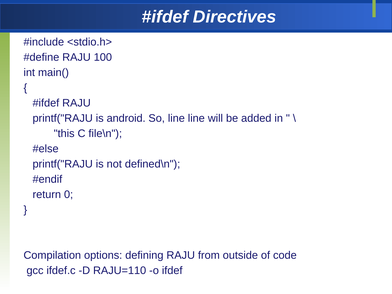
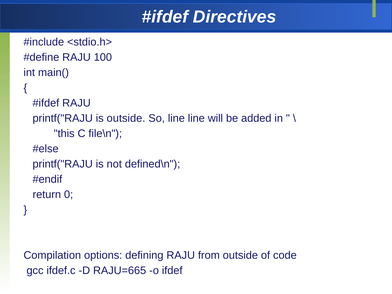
is android: android -> outside
RAJU=110: RAJU=110 -> RAJU=665
